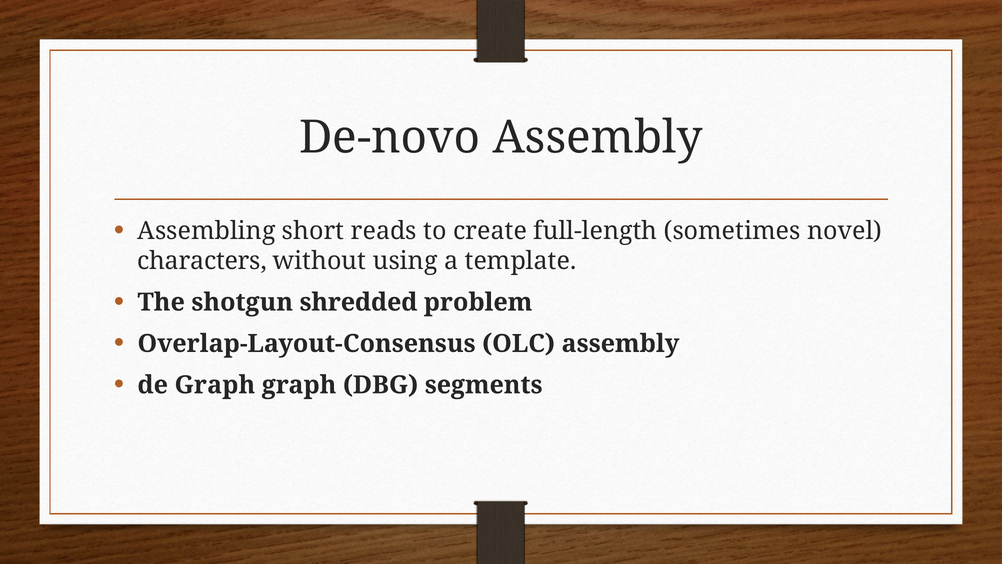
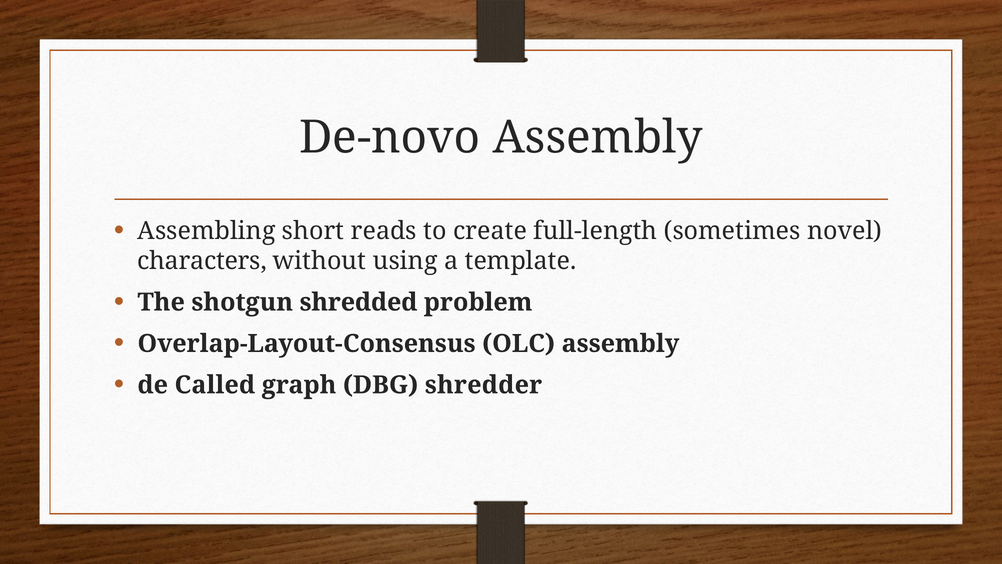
de Graph: Graph -> Called
segments: segments -> shredder
